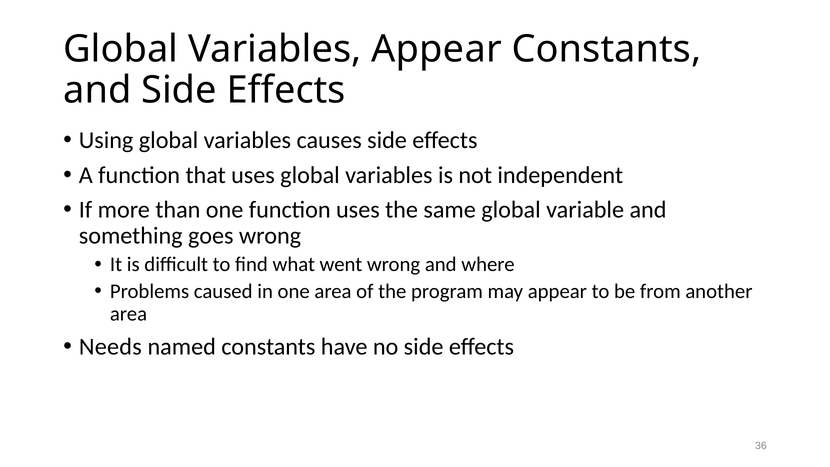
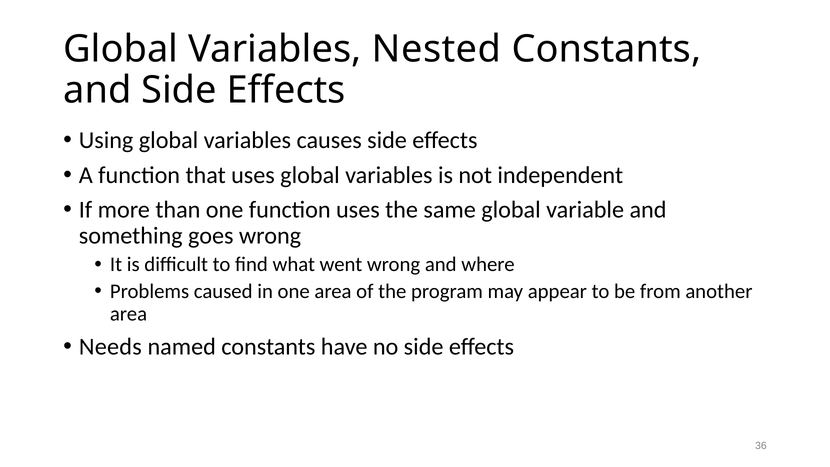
Variables Appear: Appear -> Nested
